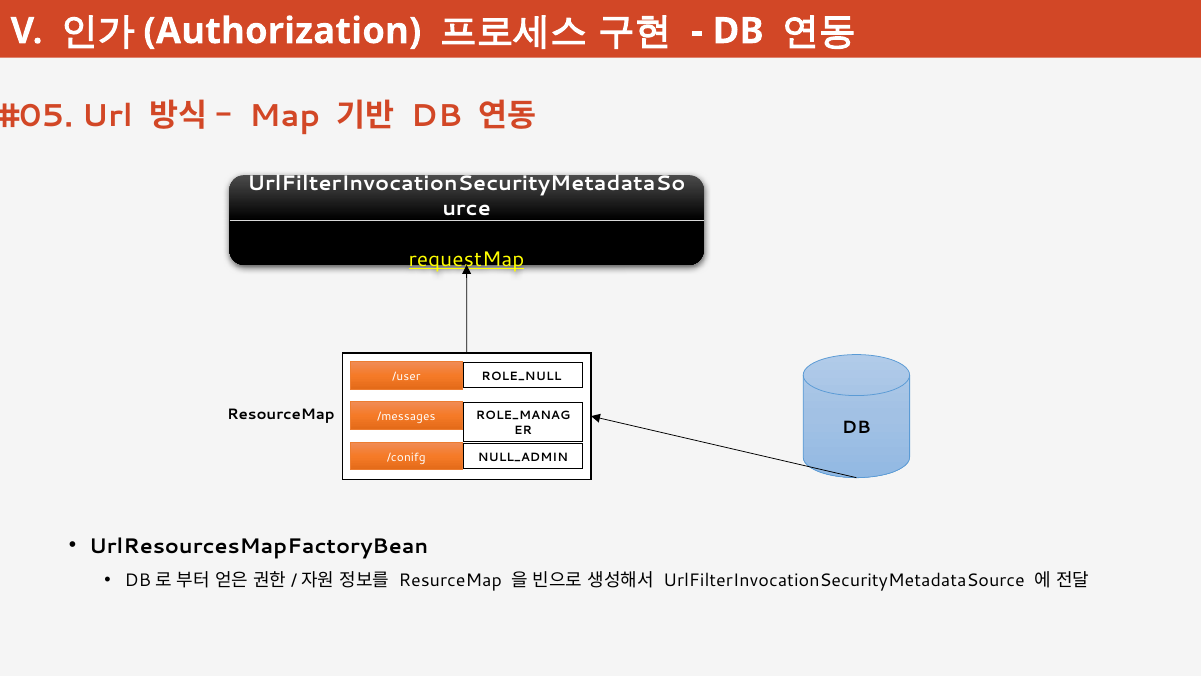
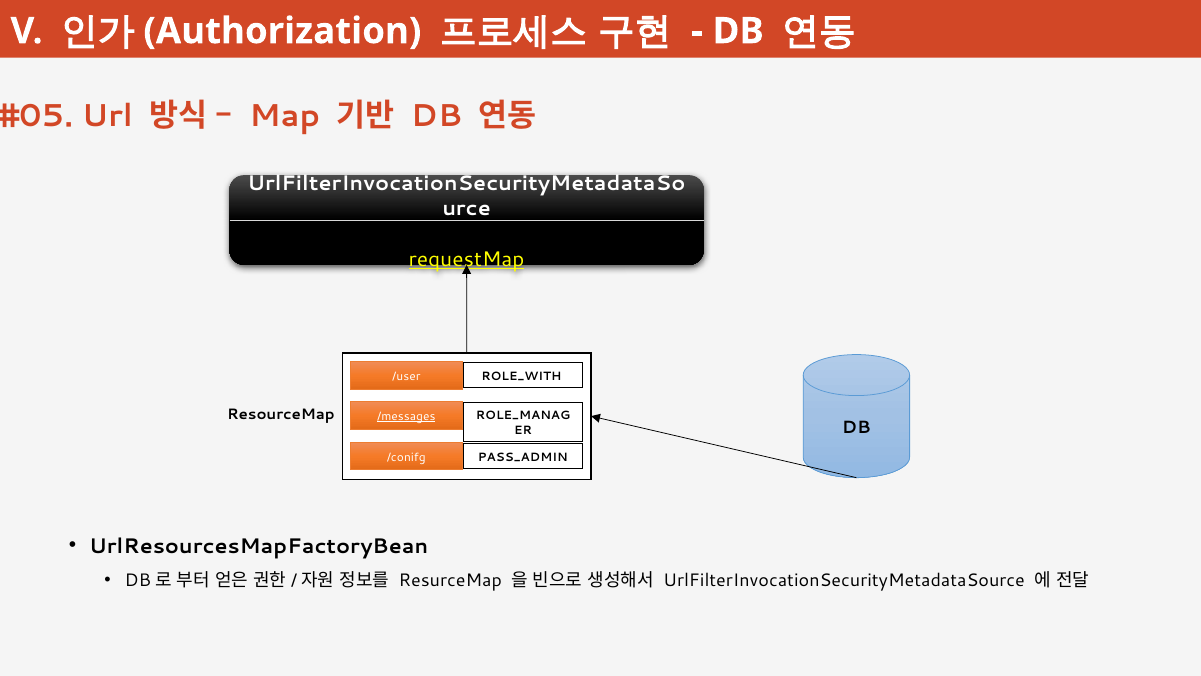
ROLE_NULL: ROLE_NULL -> ROLE_WITH
/messages underline: none -> present
NULL_ADMIN: NULL_ADMIN -> PASS_ADMIN
